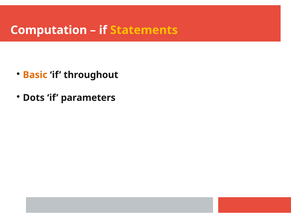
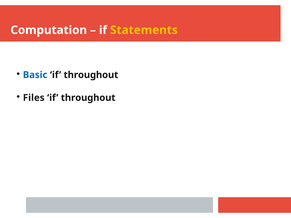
Basic colour: orange -> blue
Dots: Dots -> Files
parameters at (88, 98): parameters -> throughout
